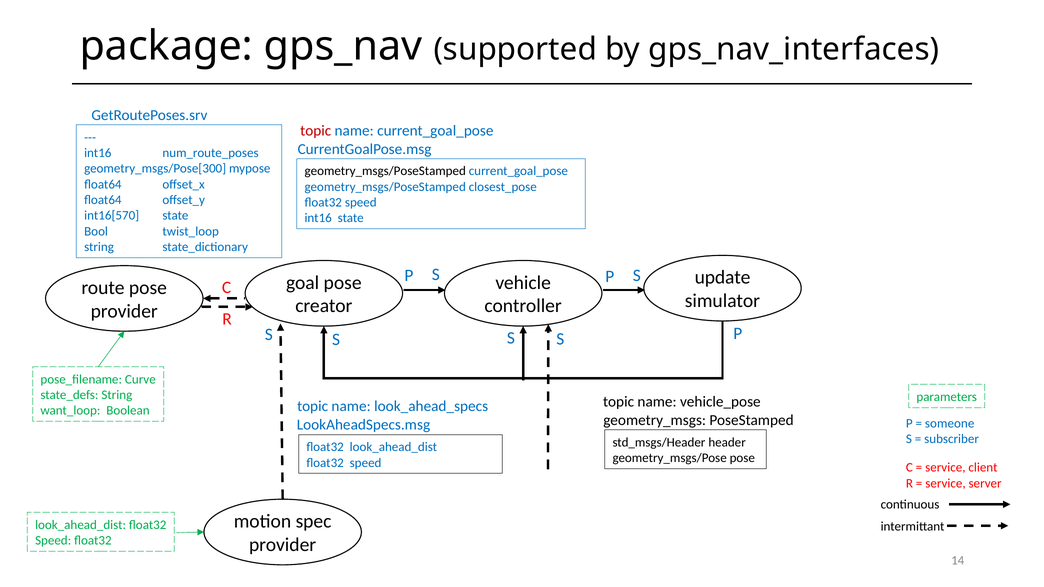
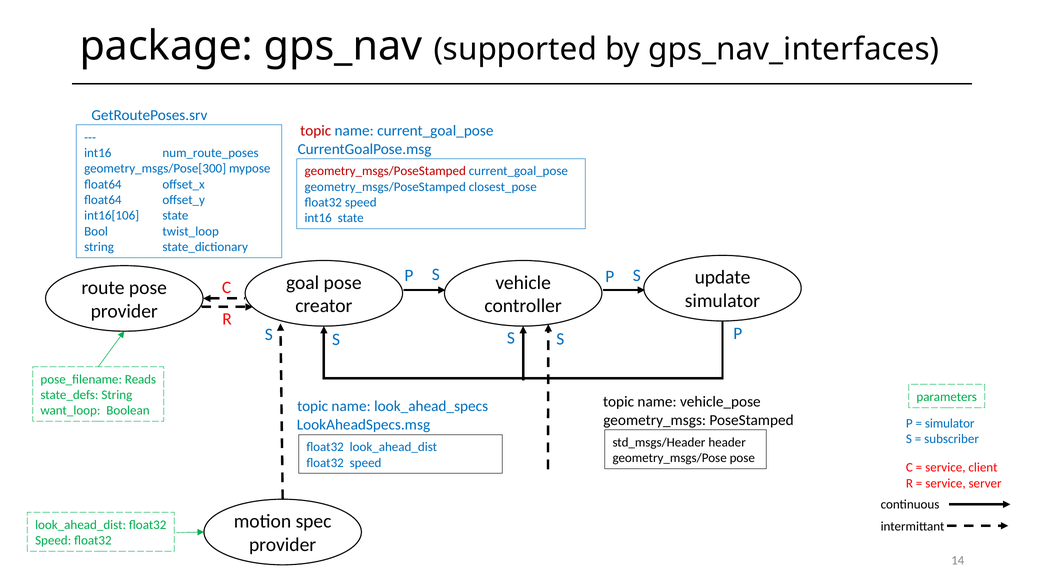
geometry_msgs/PoseStamped at (385, 171) colour: black -> red
int16[570: int16[570 -> int16[106
Curve: Curve -> Reads
someone at (950, 423): someone -> simulator
